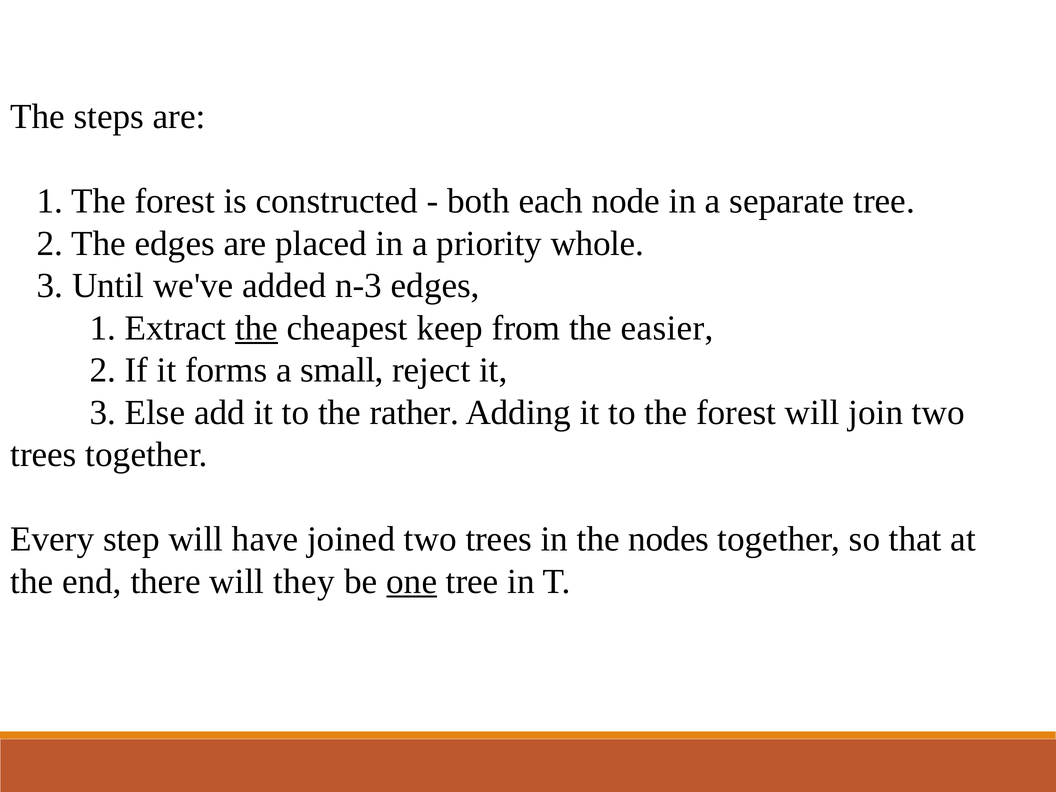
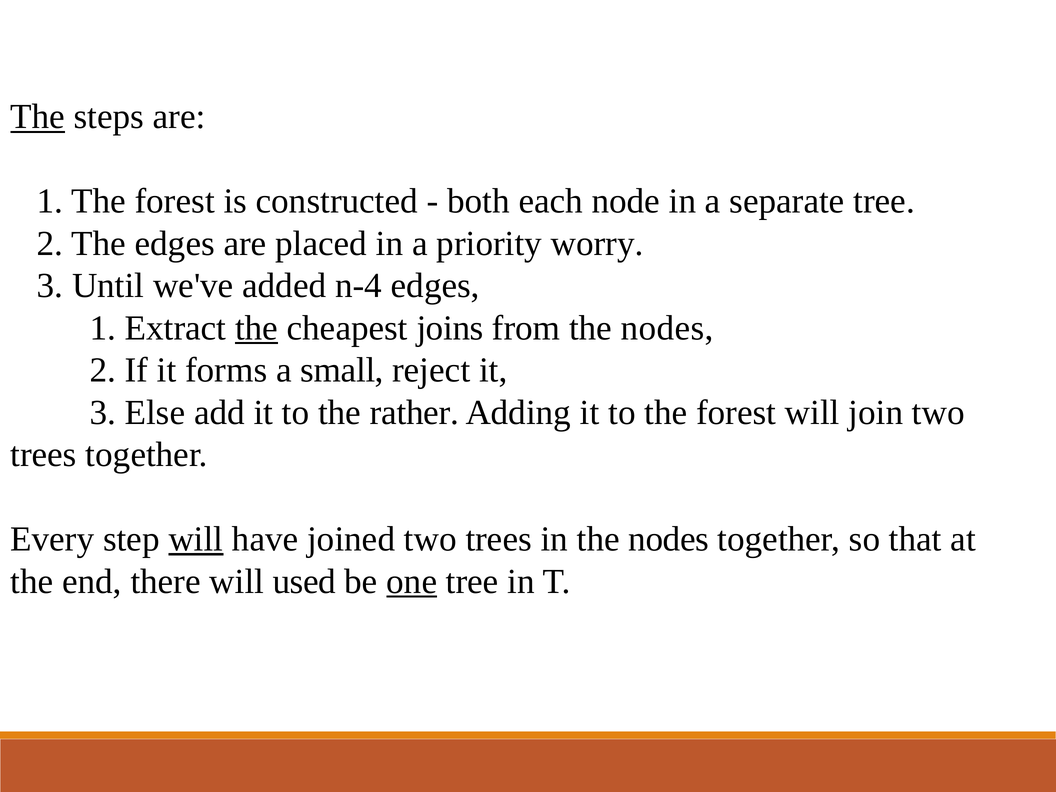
The at (38, 117) underline: none -> present
whole: whole -> worry
n-3: n-3 -> n-4
keep: keep -> joins
from the easier: easier -> nodes
will at (196, 539) underline: none -> present
they: they -> used
